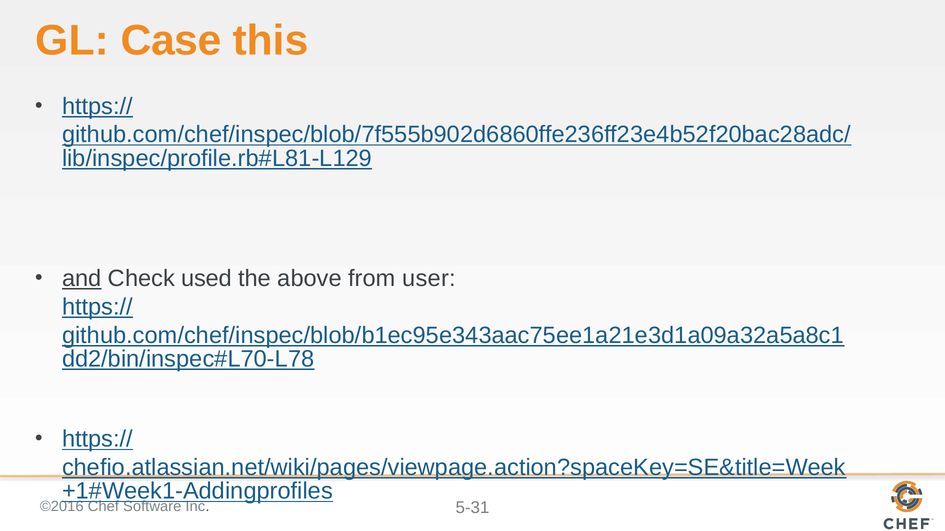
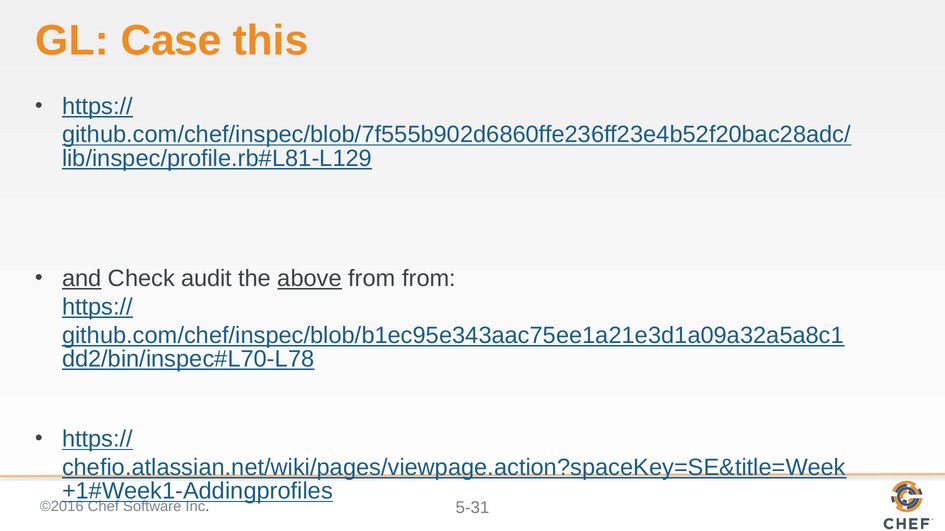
used: used -> audit
above underline: none -> present
from user: user -> from
